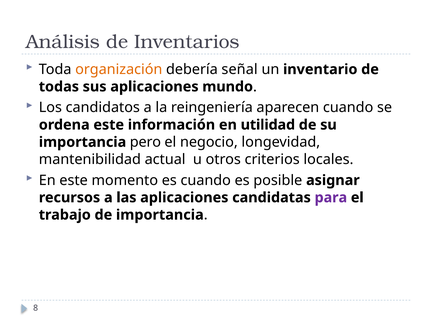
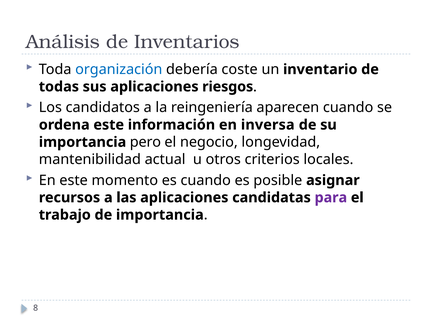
organización colour: orange -> blue
señal: señal -> coste
mundo: mundo -> riesgos
utilidad: utilidad -> inversa
